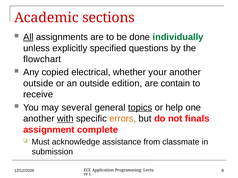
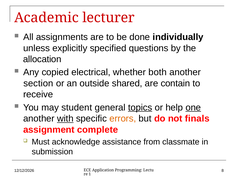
sections: sections -> lecturer
All underline: present -> none
individually colour: green -> black
flowchart: flowchart -> allocation
your: your -> both
outside at (38, 84): outside -> section
edition: edition -> shared
several: several -> student
one underline: none -> present
